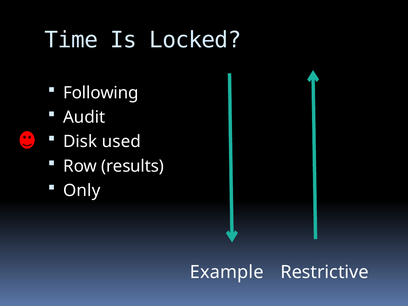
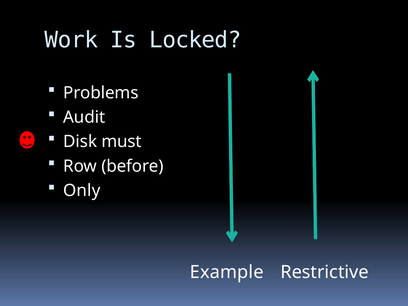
Time: Time -> Work
Following: Following -> Problems
used: used -> must
results: results -> before
